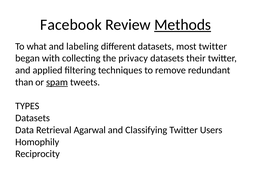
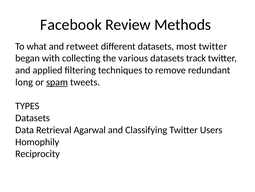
Methods underline: present -> none
labeling: labeling -> retweet
privacy: privacy -> various
their: their -> track
than: than -> long
